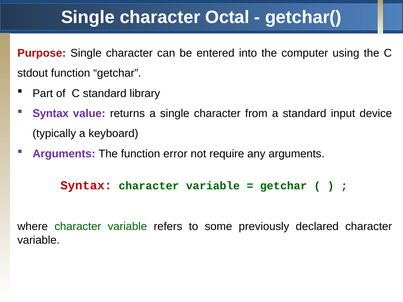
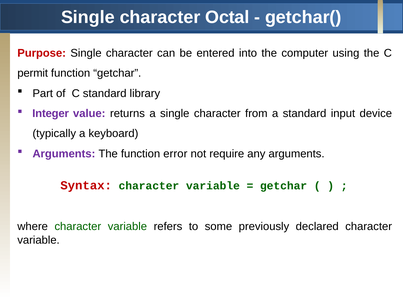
stdout: stdout -> permit
Syntax at (51, 114): Syntax -> Integer
